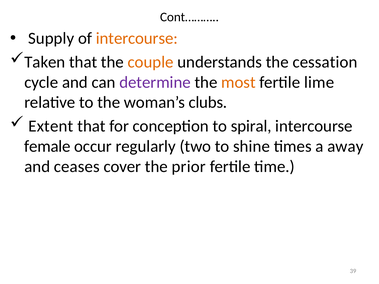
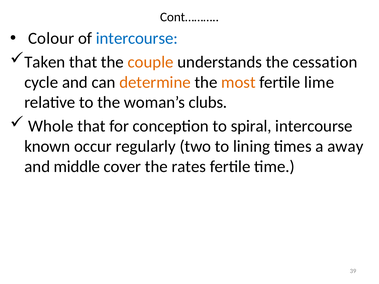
Supply: Supply -> Colour
intercourse at (137, 38) colour: orange -> blue
determine colour: purple -> orange
Extent: Extent -> Whole
female: female -> known
shine: shine -> lining
ceases: ceases -> middle
prior: prior -> rates
